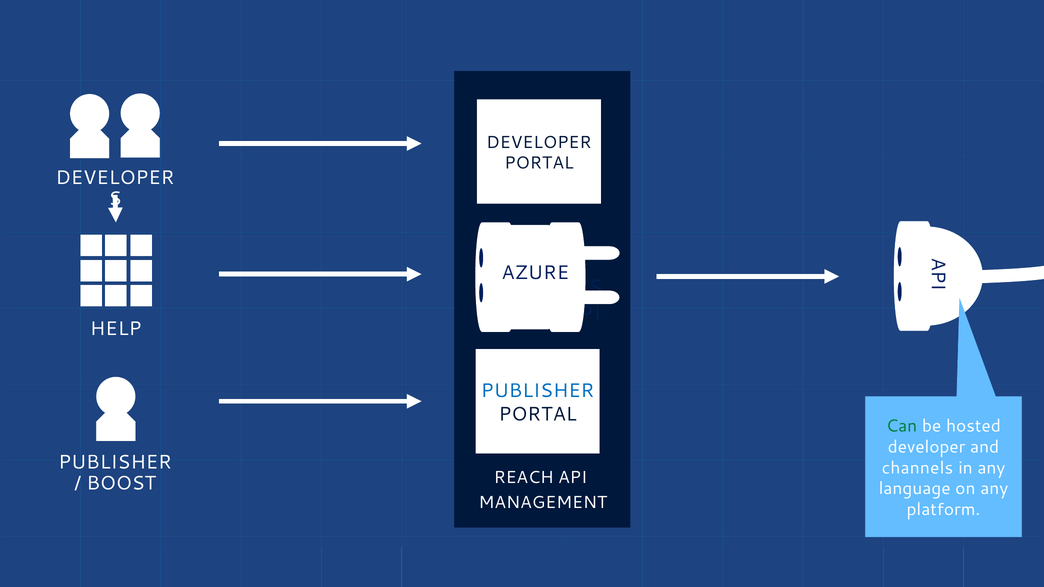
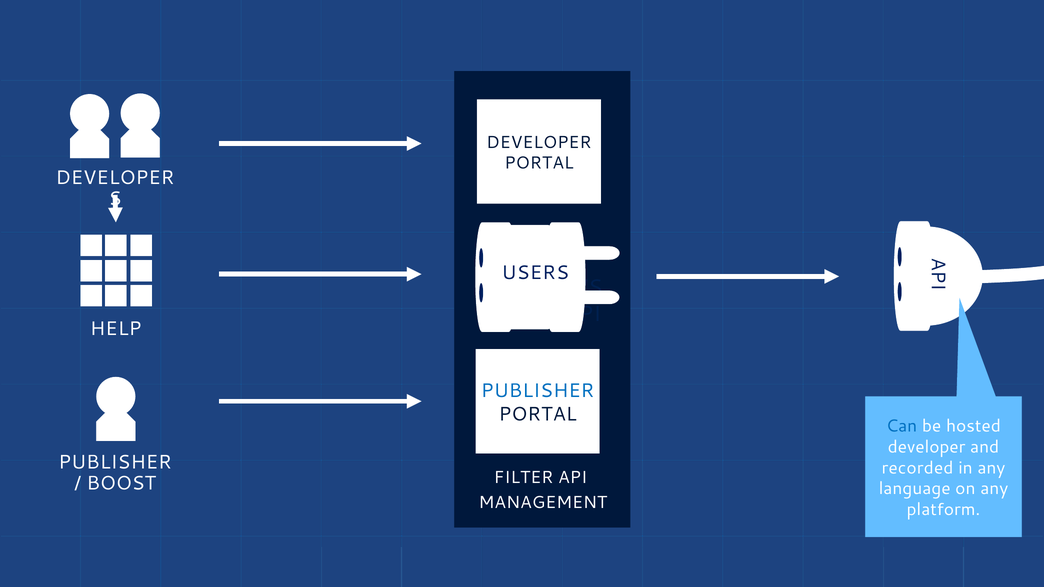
AZURE at (535, 273): AZURE -> USERS
Can colour: green -> blue
channels: channels -> recorded
REACH: REACH -> FILTER
